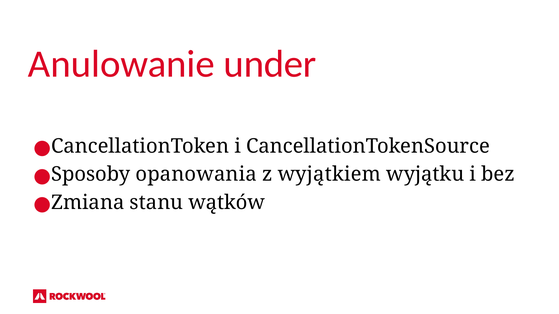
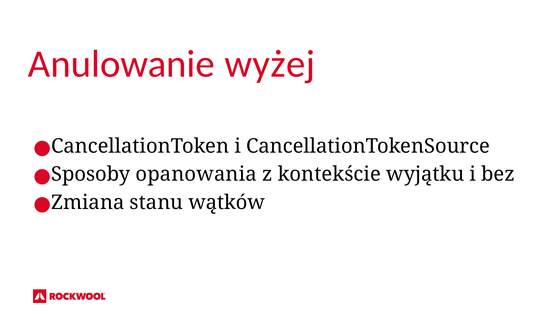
under: under -> wyżej
wyjątkiem: wyjątkiem -> kontekście
